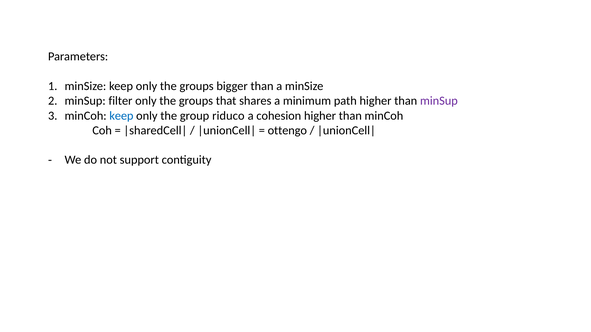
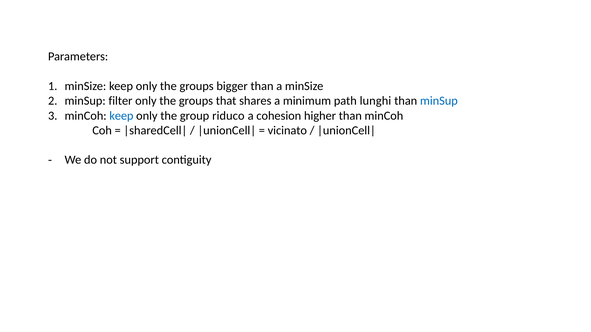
path higher: higher -> lunghi
minSup at (439, 101) colour: purple -> blue
ottengo: ottengo -> vicinato
